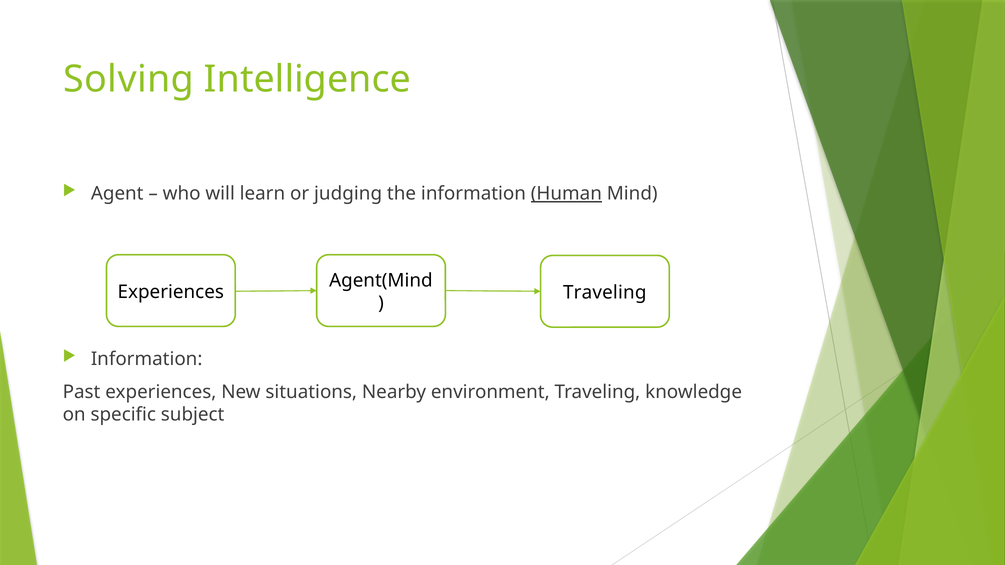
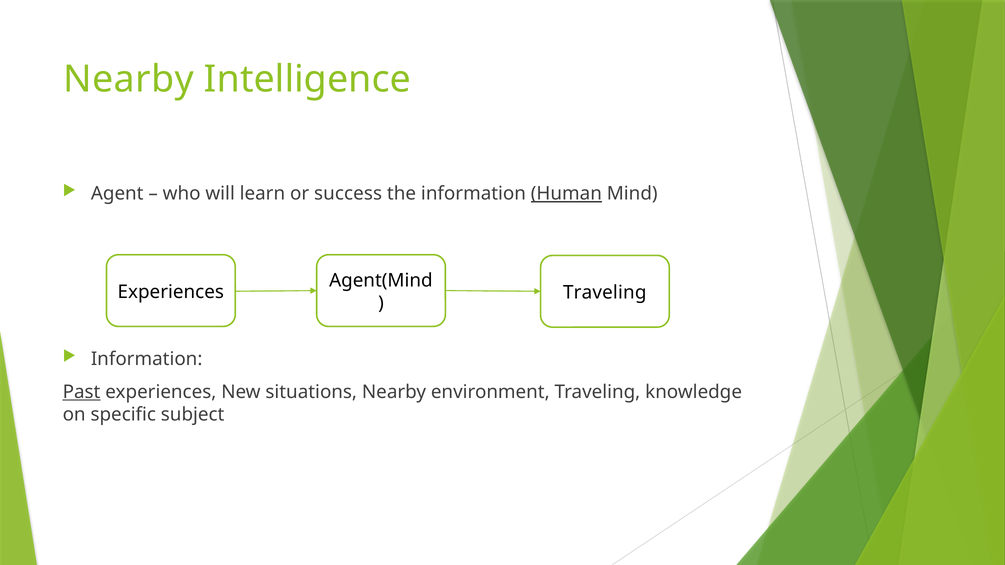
Solving at (129, 79): Solving -> Nearby
judging: judging -> success
Past underline: none -> present
